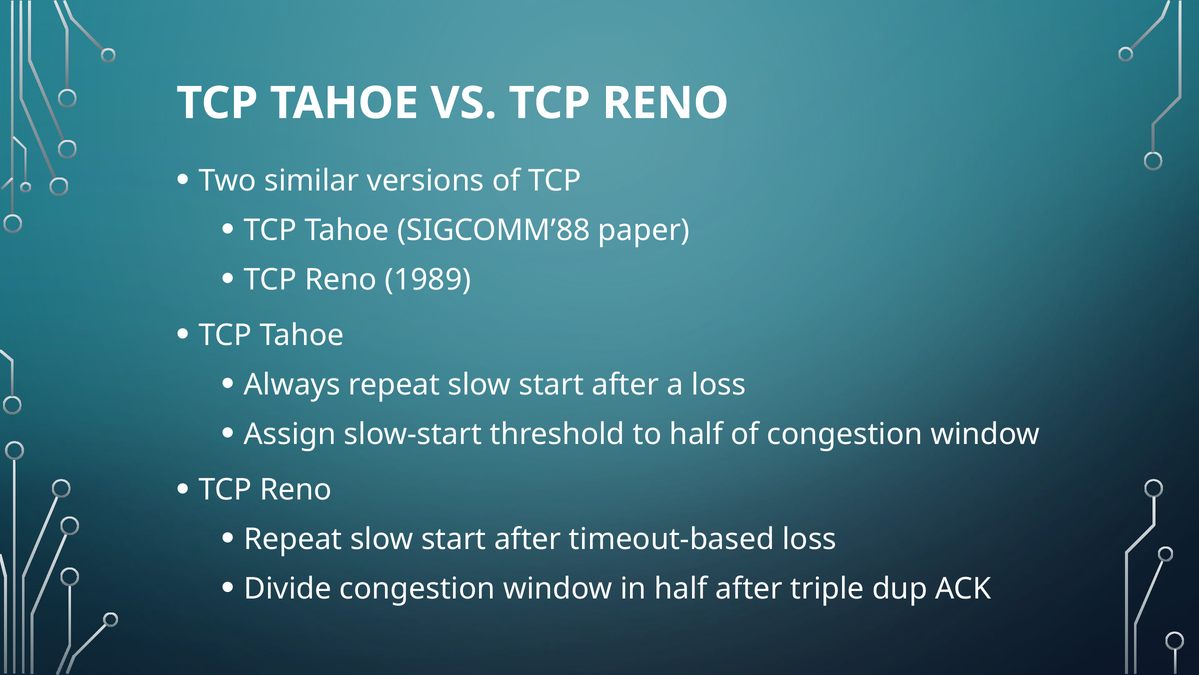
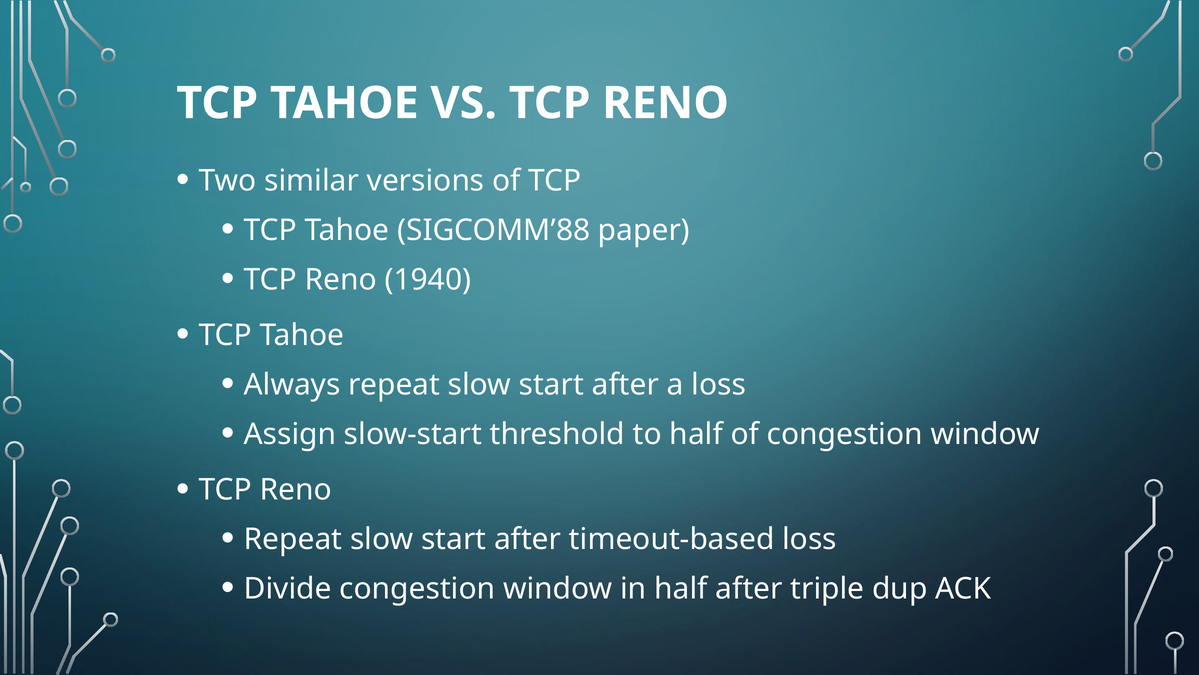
1989: 1989 -> 1940
